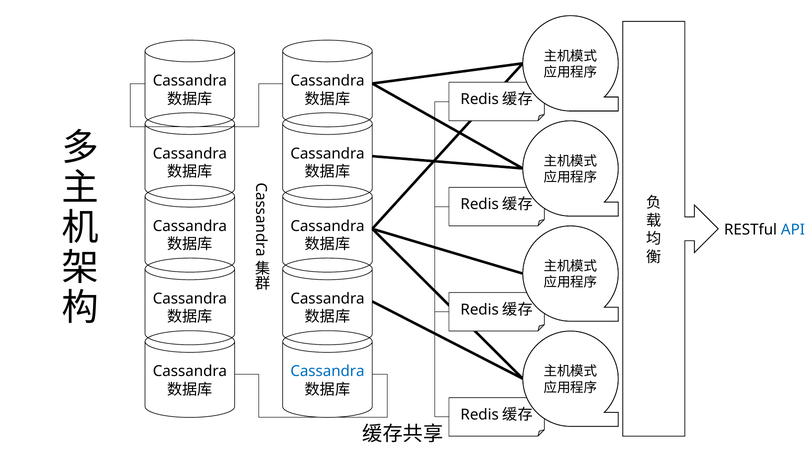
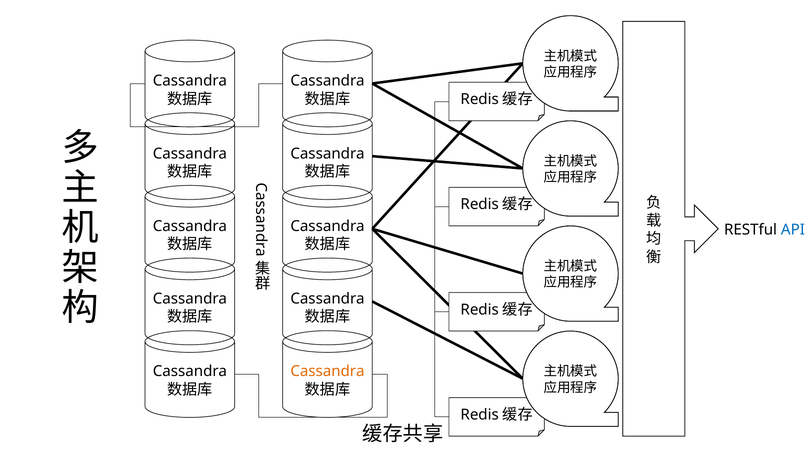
Cassandra at (327, 372) colour: blue -> orange
